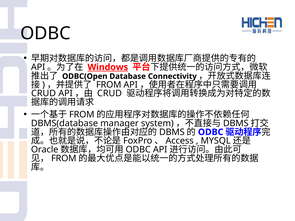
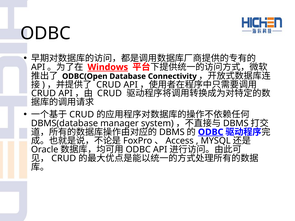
FROM at (109, 85): FROM -> CRUD
FROM at (82, 115): FROM -> CRUD
ODBC at (211, 132) underline: none -> present
FROM at (64, 158): FROM -> CRUD
